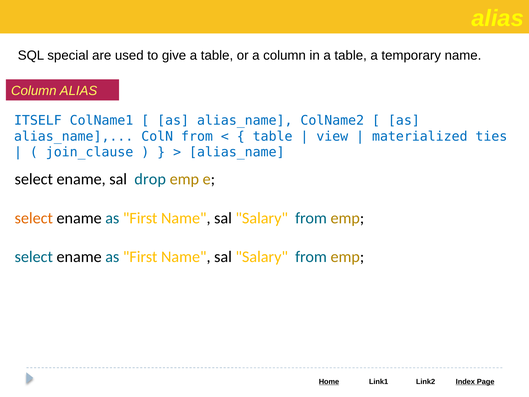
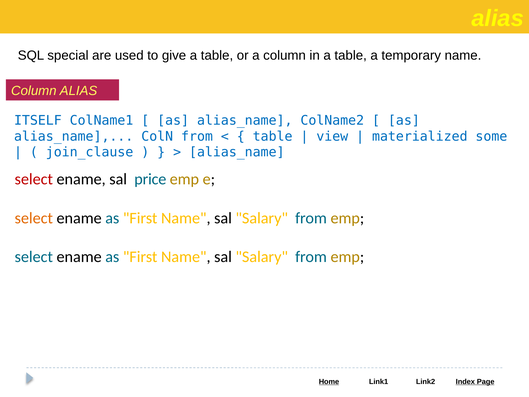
ties: ties -> some
select at (34, 179) colour: black -> red
drop: drop -> price
